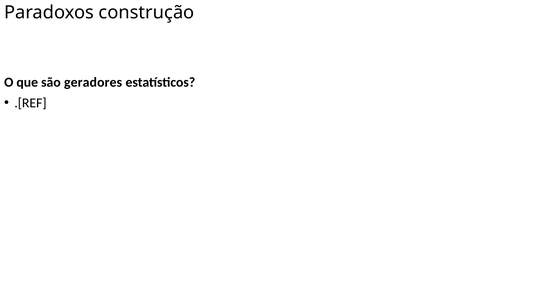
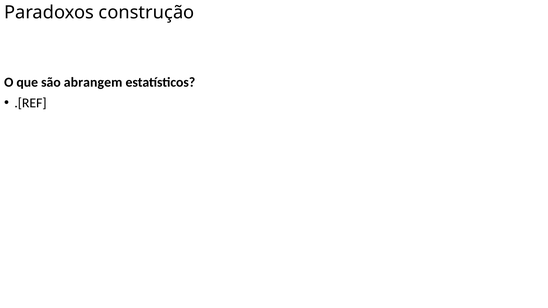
geradores: geradores -> abrangem
